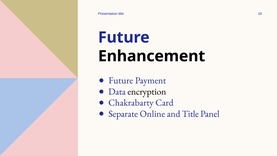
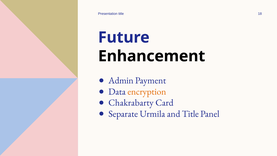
Future at (121, 80): Future -> Admin
encryption colour: black -> orange
Online: Online -> Urmila
